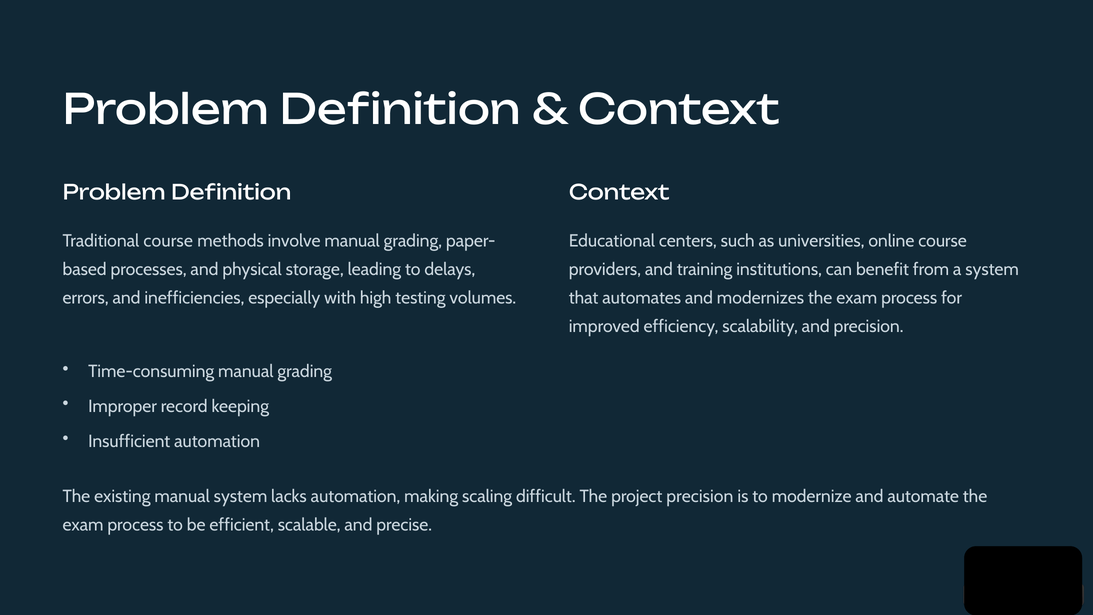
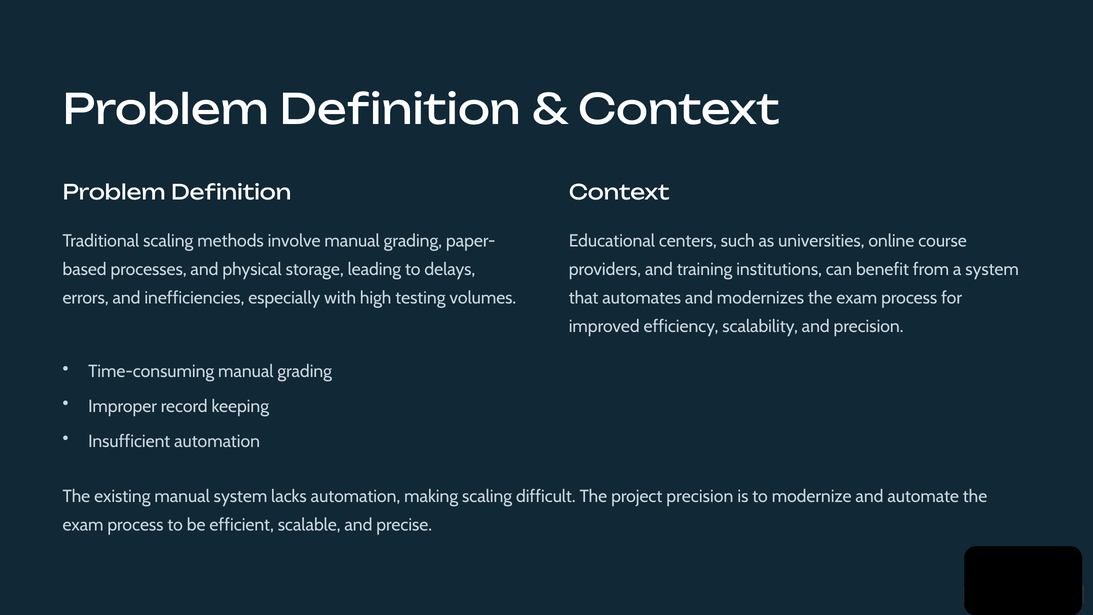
Traditional course: course -> scaling
